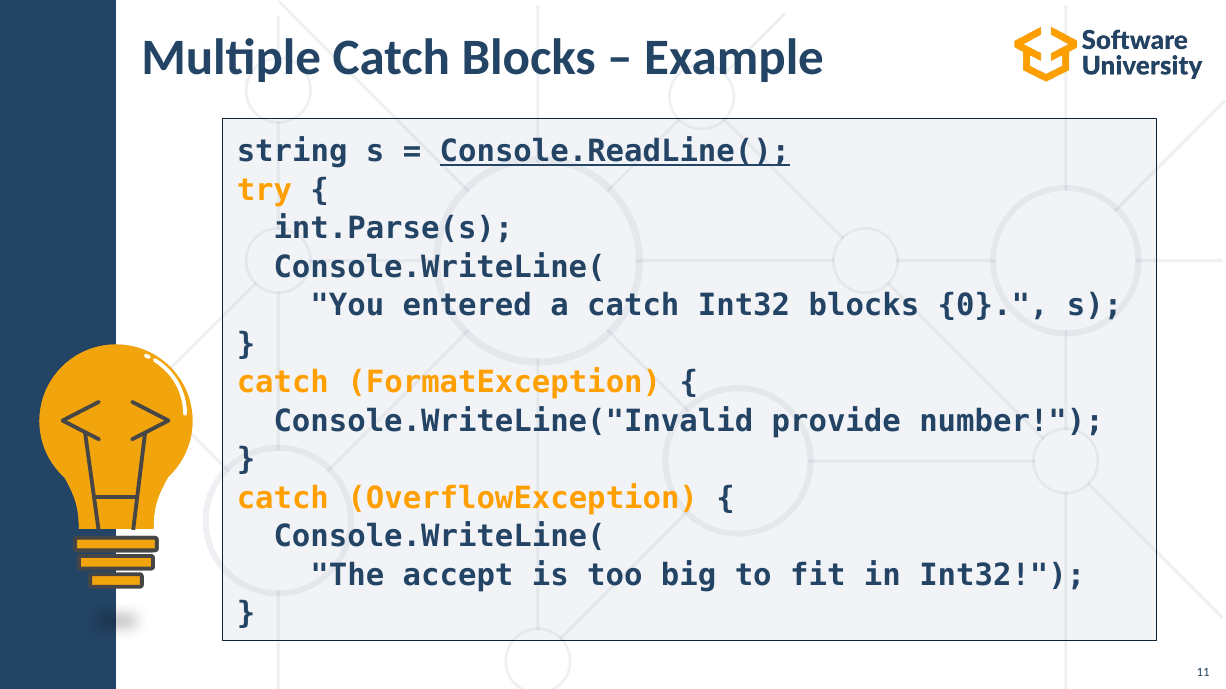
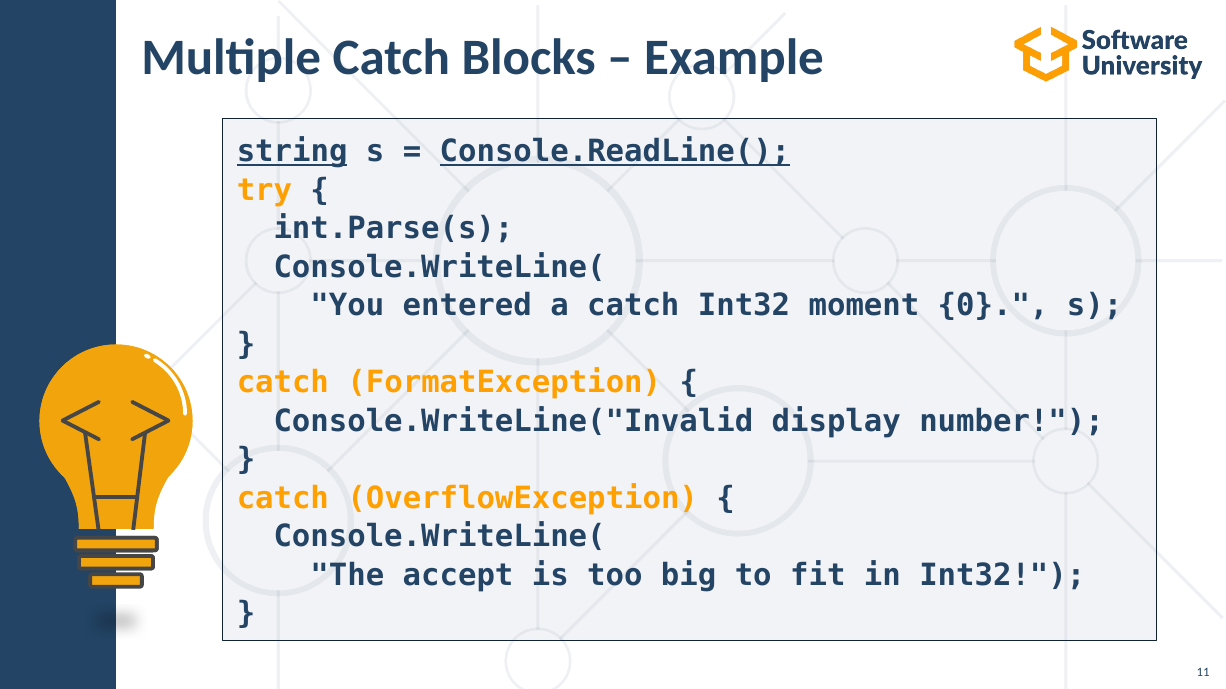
string underline: none -> present
Int32 blocks: blocks -> moment
provide: provide -> display
